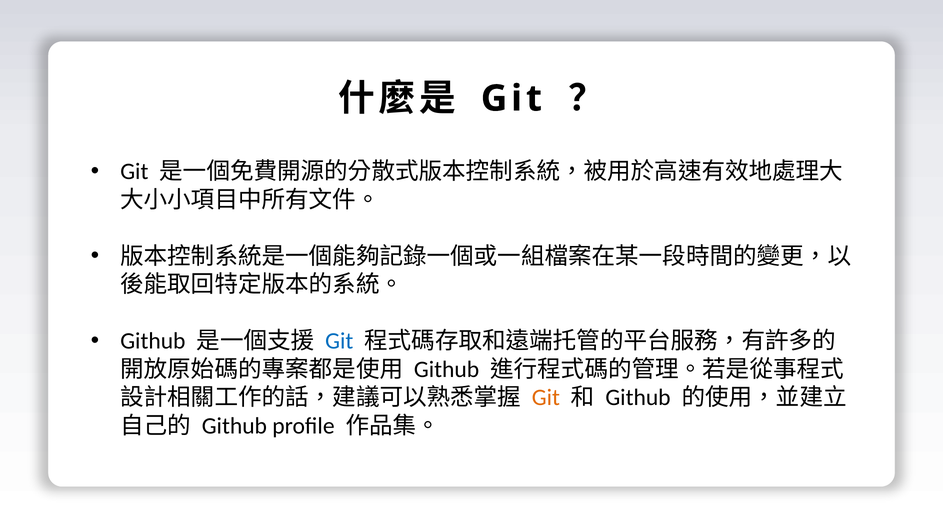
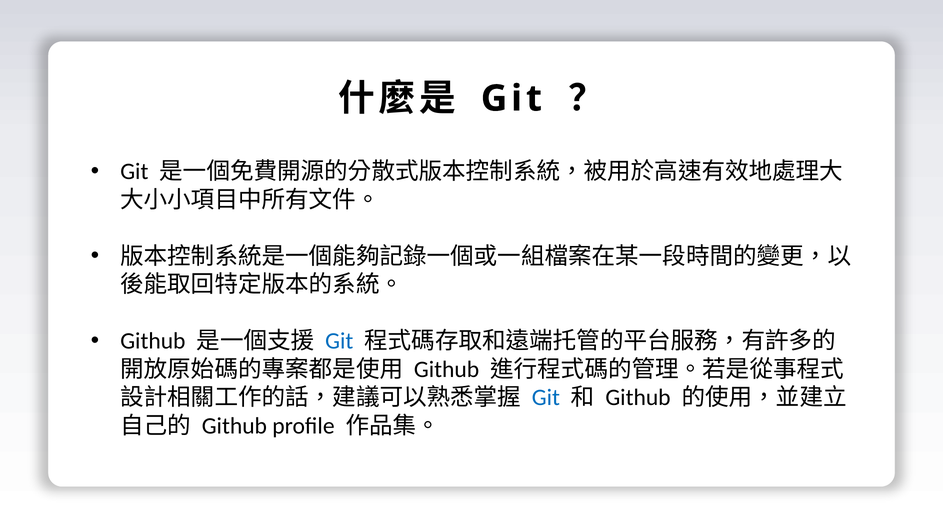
Git at (546, 398) colour: orange -> blue
